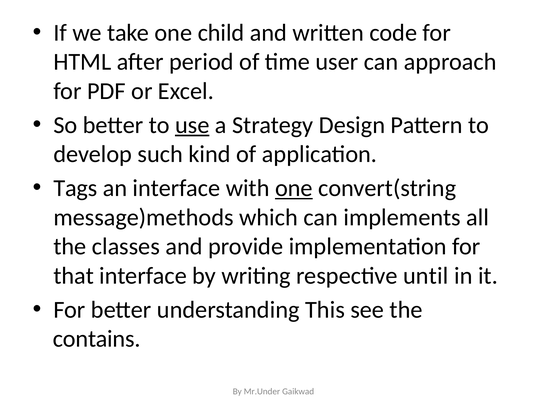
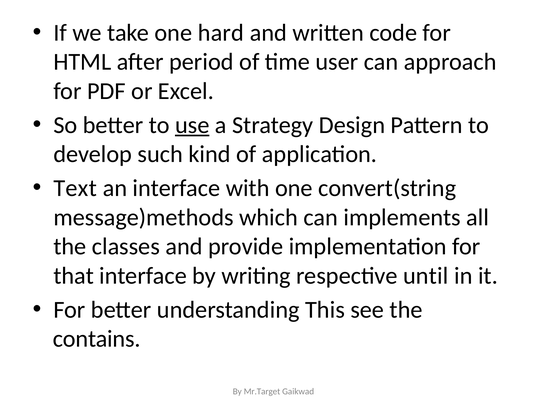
child: child -> hard
Tags: Tags -> Text
one at (294, 188) underline: present -> none
Mr.Under: Mr.Under -> Mr.Target
